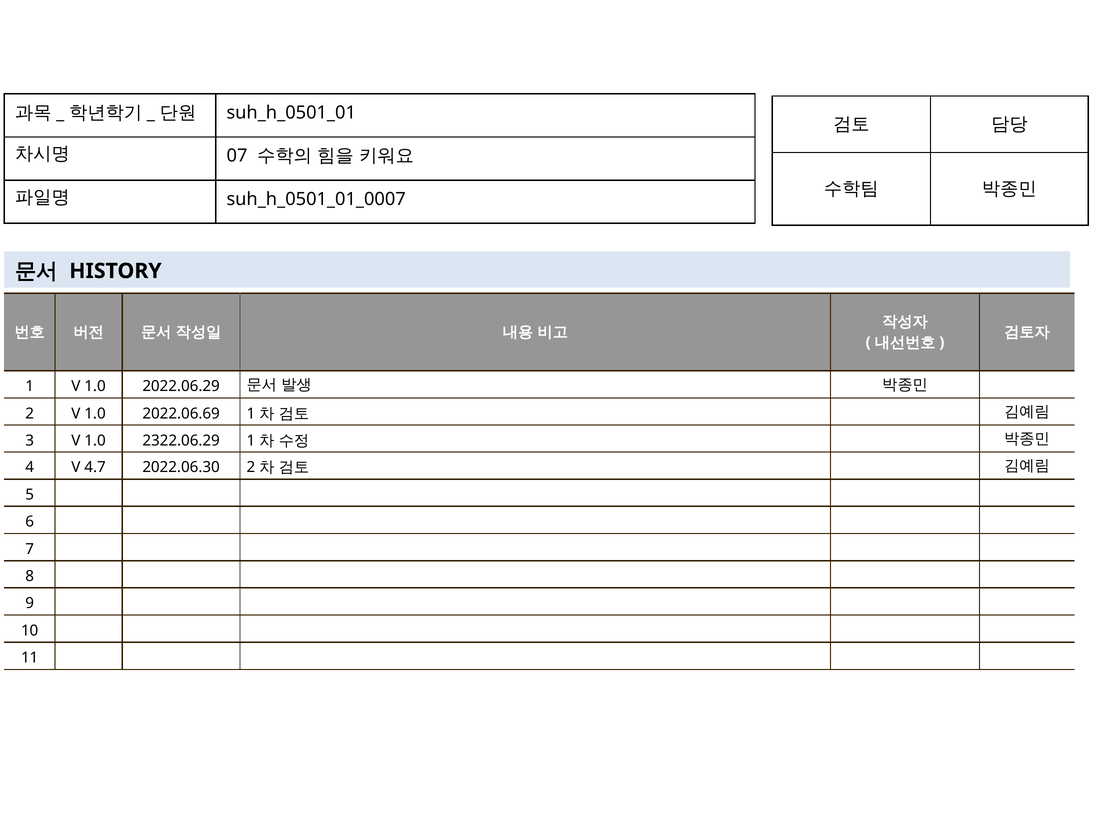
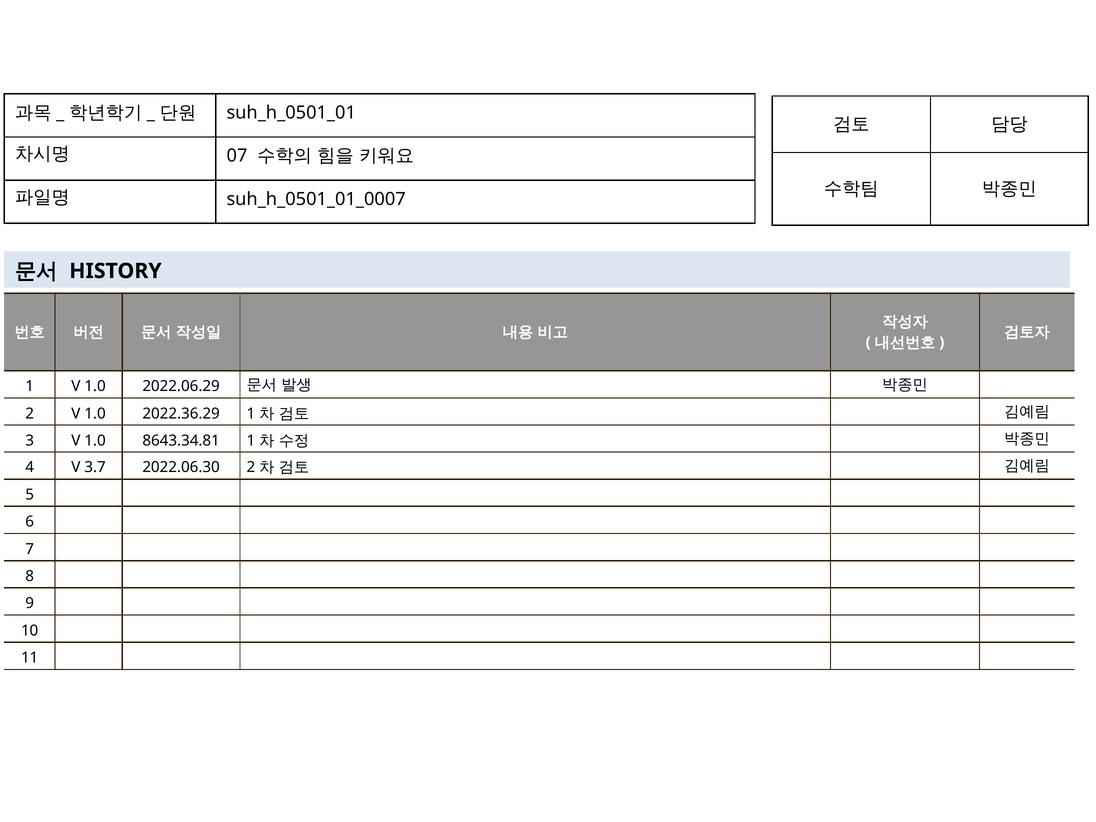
2022.06.69: 2022.06.69 -> 2022.36.29
2322.06.29: 2322.06.29 -> 8643.34.81
4.7: 4.7 -> 3.7
